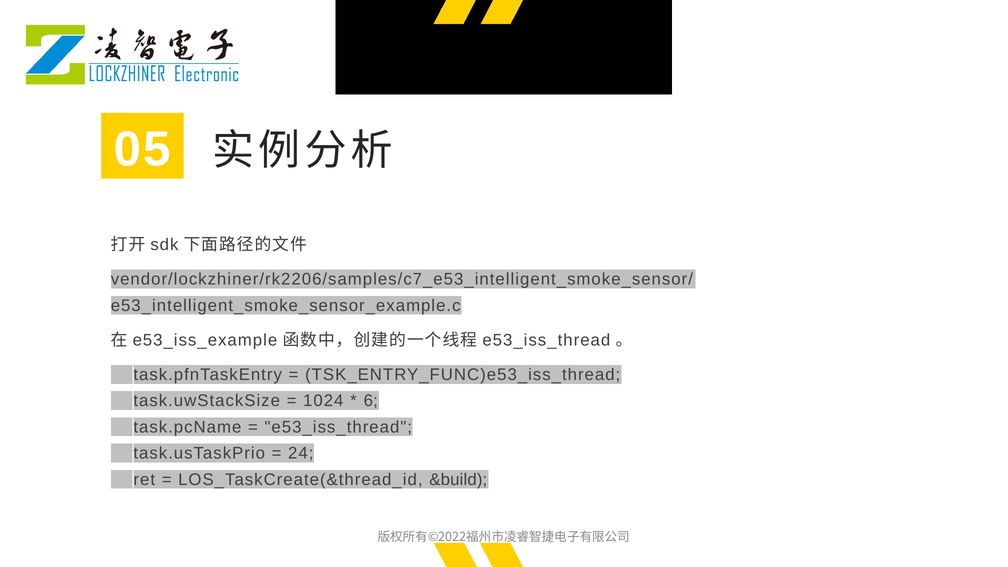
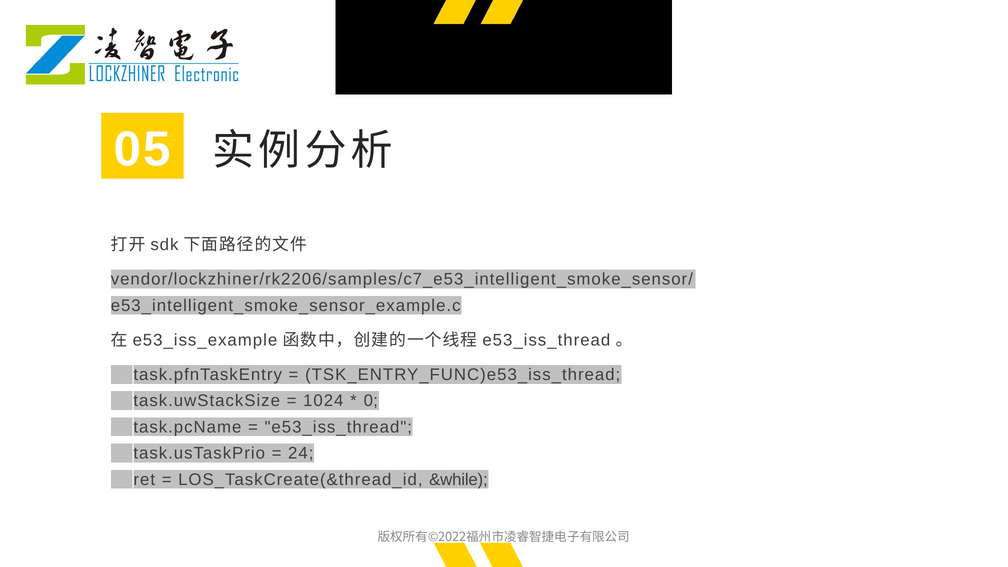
6: 6 -> 0
&build: &build -> &while
